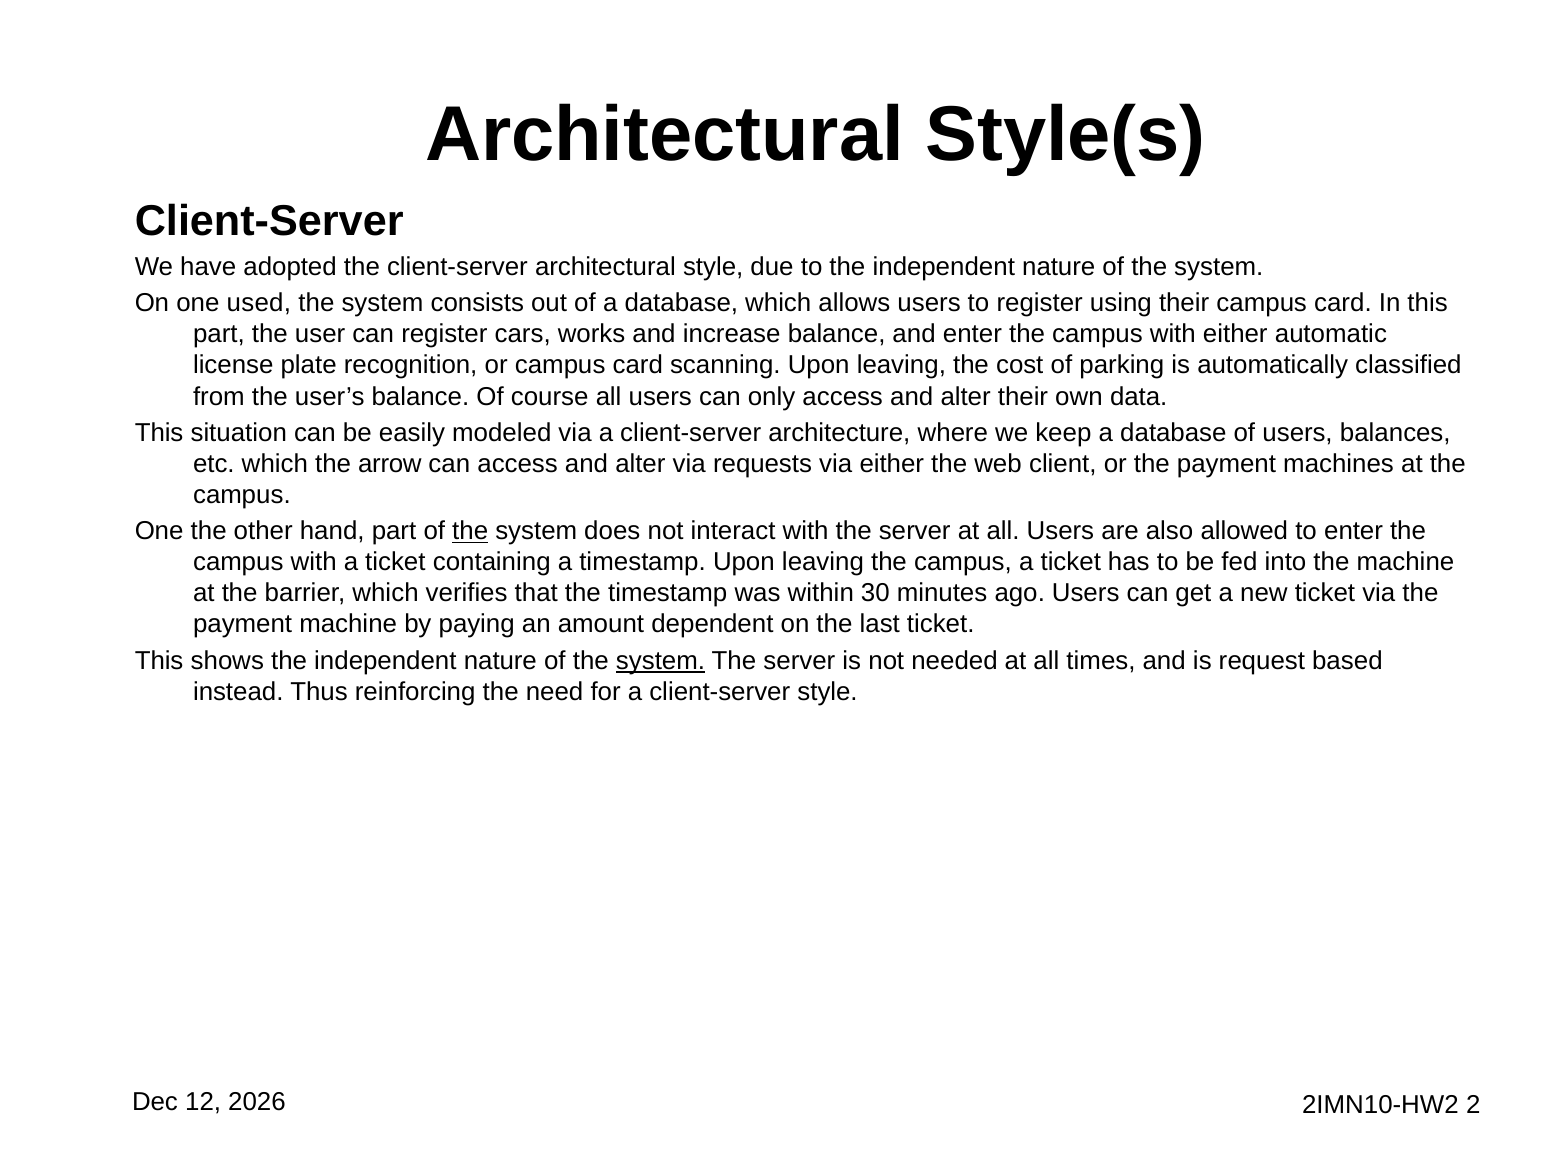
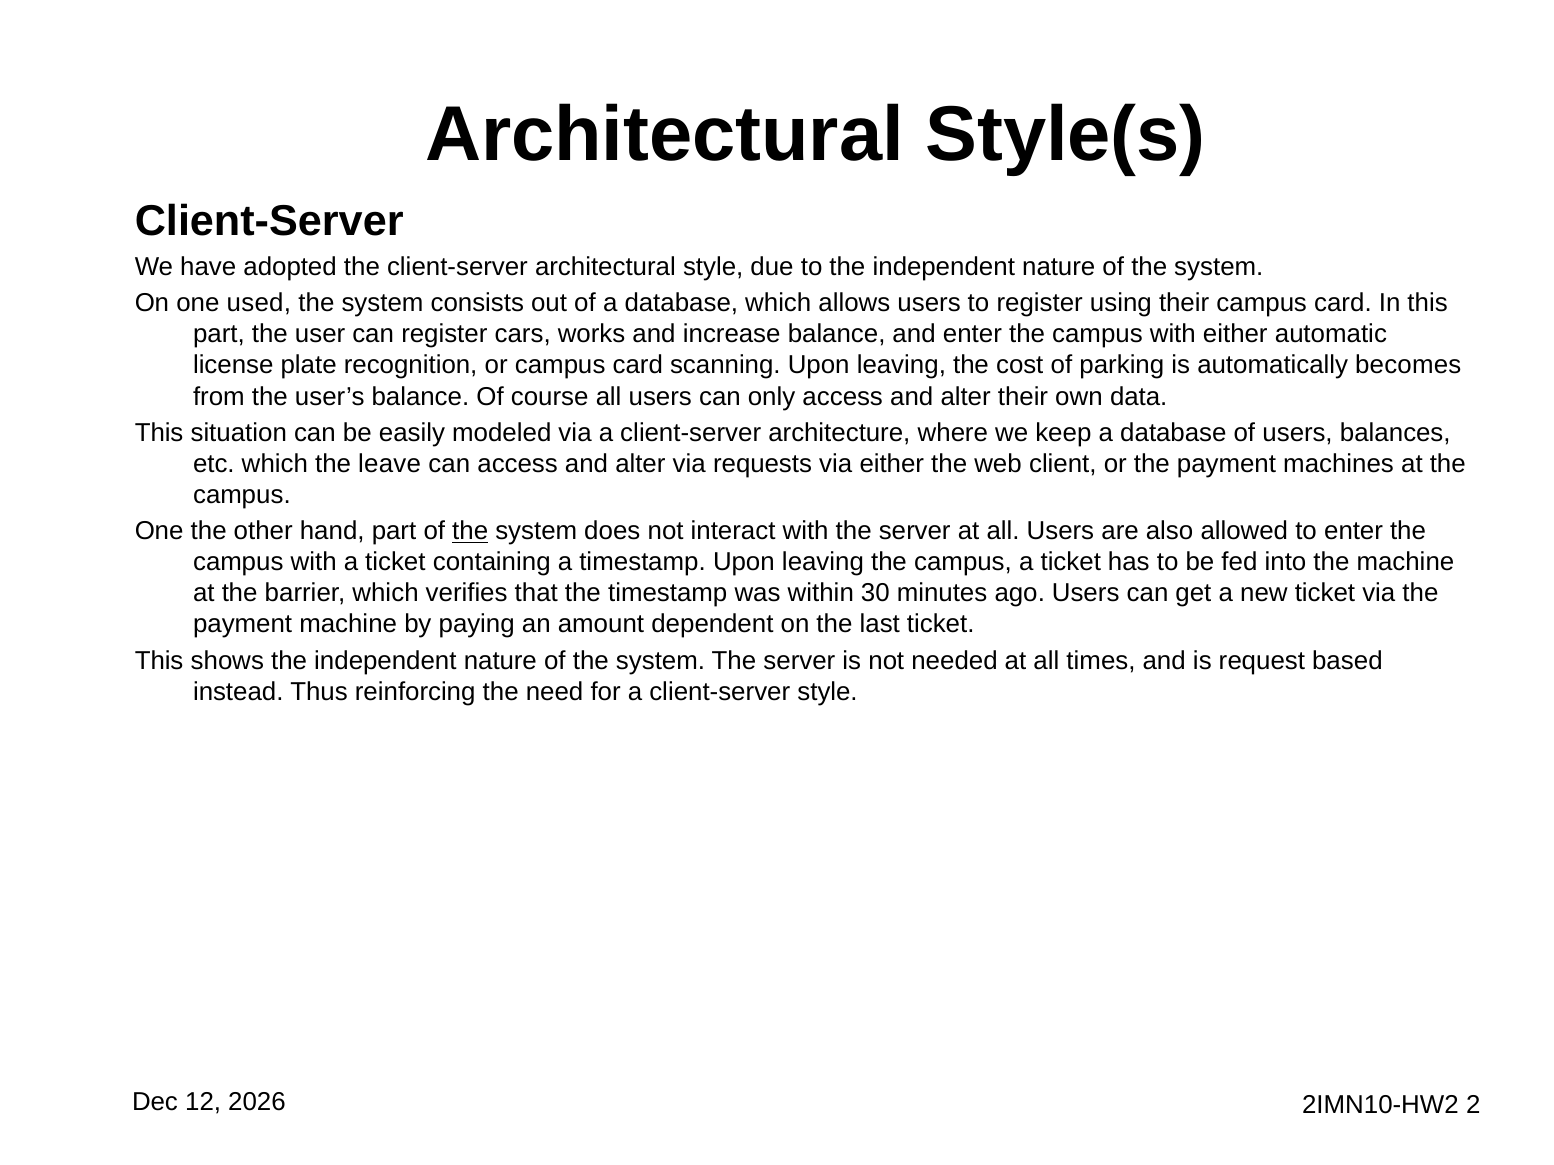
classified: classified -> becomes
arrow: arrow -> leave
system at (661, 661) underline: present -> none
